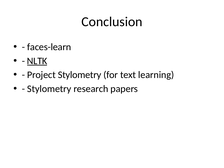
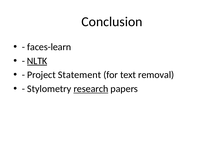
Project Stylometry: Stylometry -> Statement
learning: learning -> removal
research underline: none -> present
